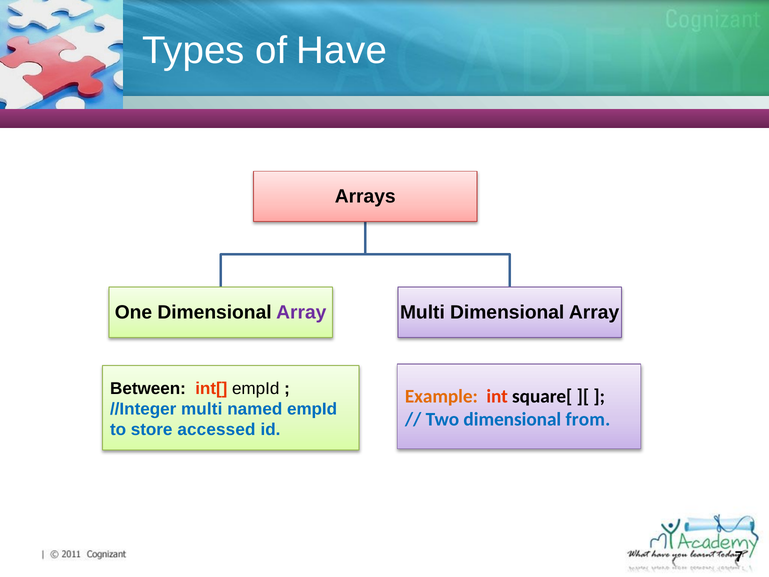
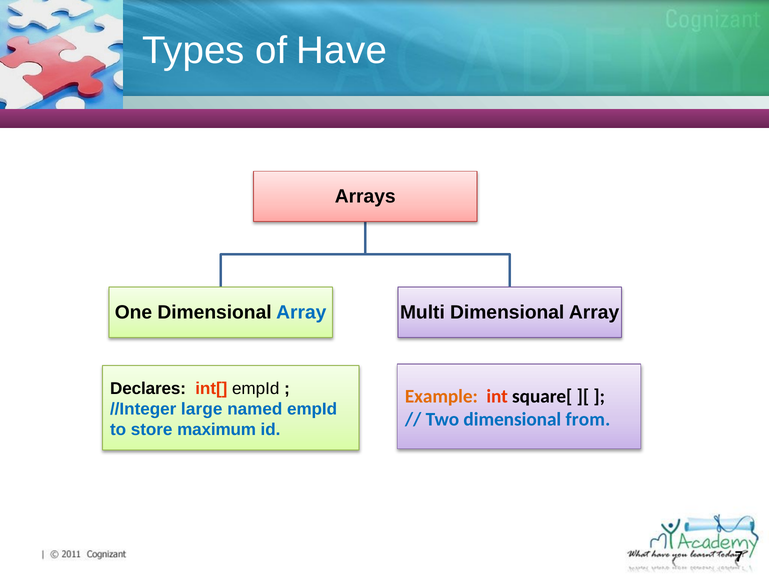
Array at (301, 312) colour: purple -> blue
Between: Between -> Declares
//Integer multi: multi -> large
accessed: accessed -> maximum
